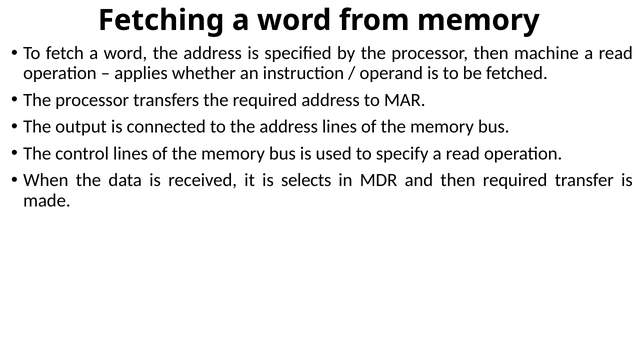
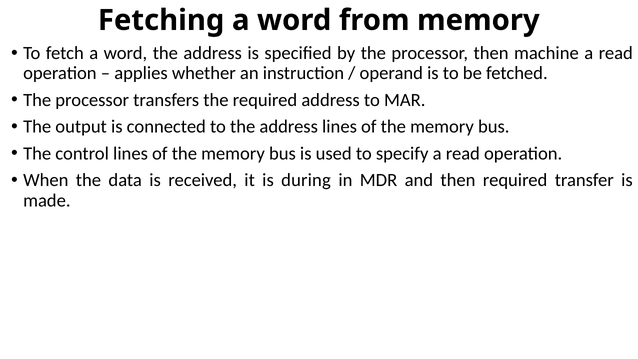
selects: selects -> during
